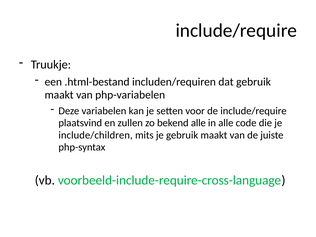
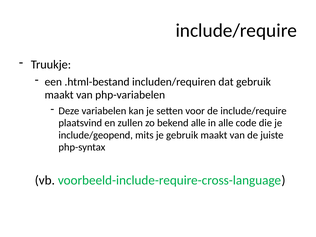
include/children: include/children -> include/geopend
